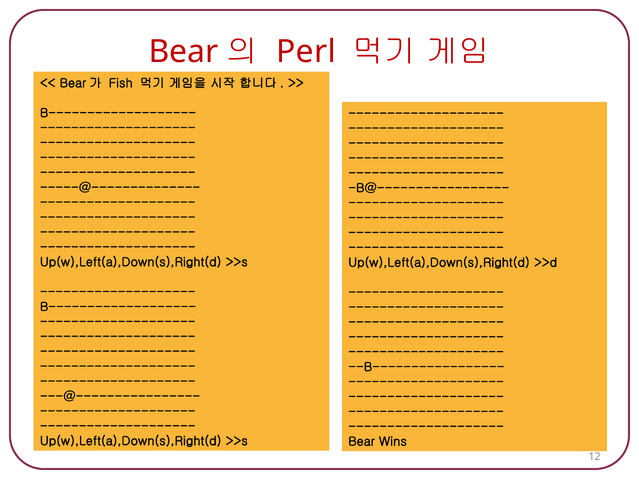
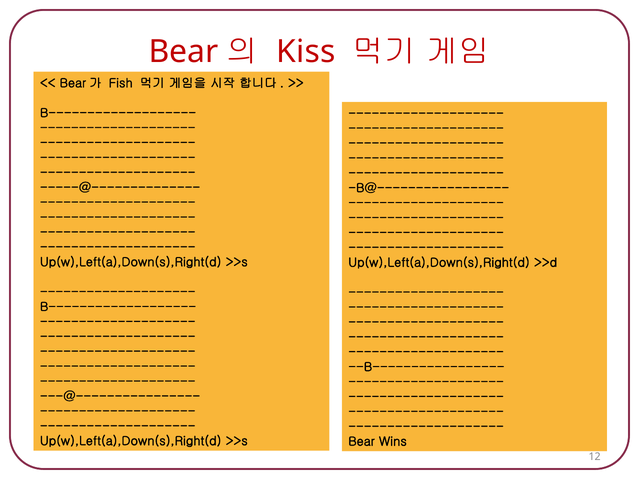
Perl: Perl -> Kiss
